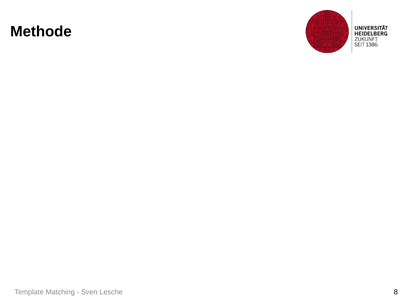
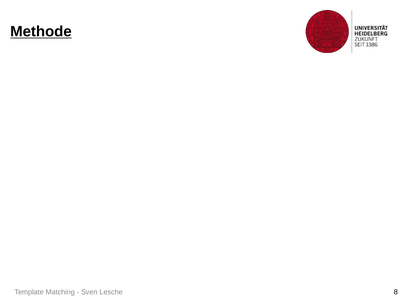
Methode underline: none -> present
